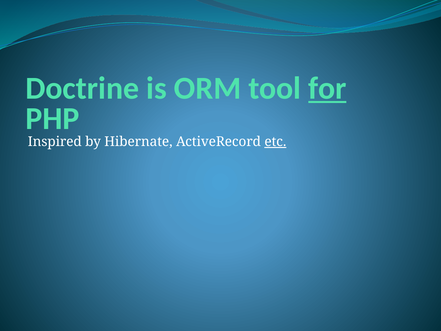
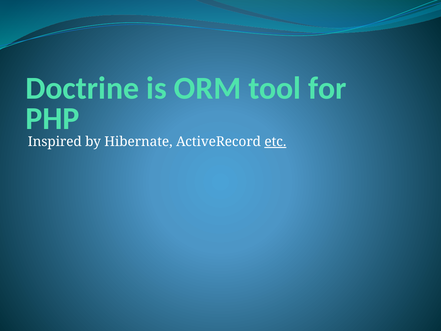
for underline: present -> none
